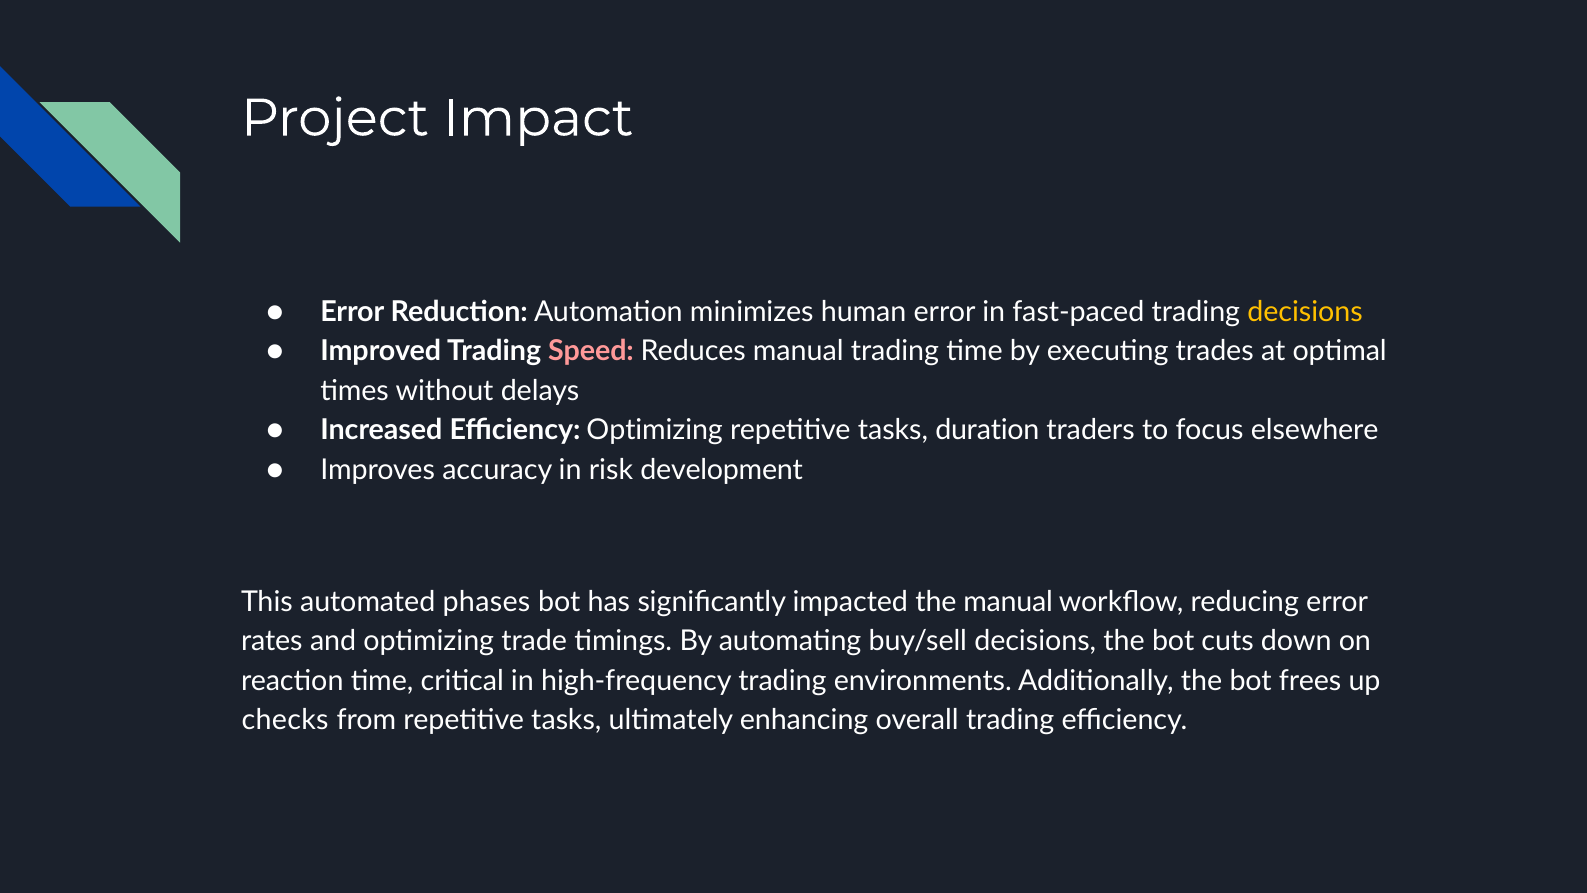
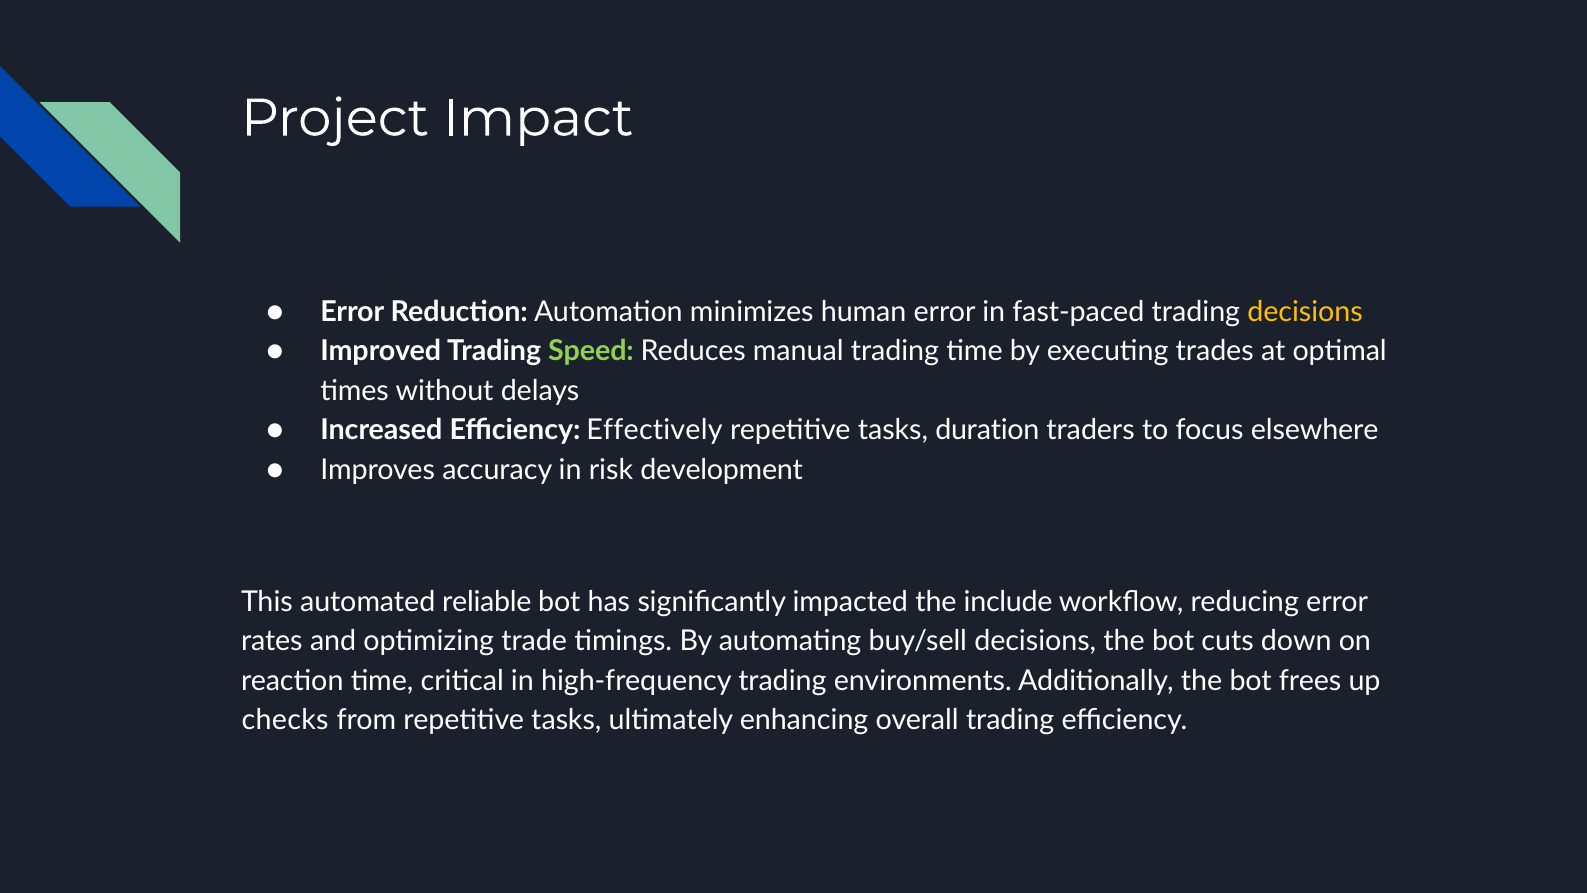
Speed colour: pink -> light green
Efficiency Optimizing: Optimizing -> Effectively
phases: phases -> reliable
the manual: manual -> include
